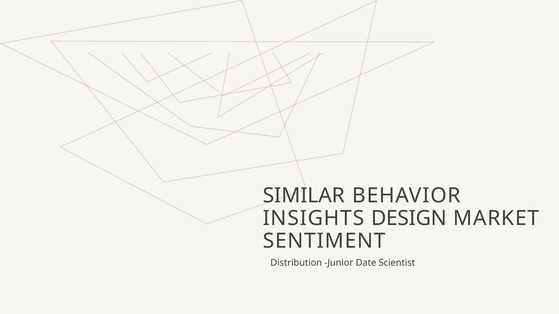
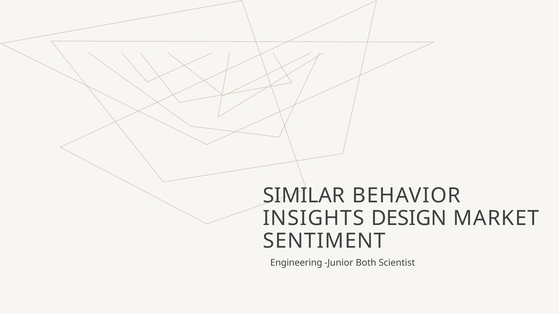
Distribution: Distribution -> Engineering
Date: Date -> Both
